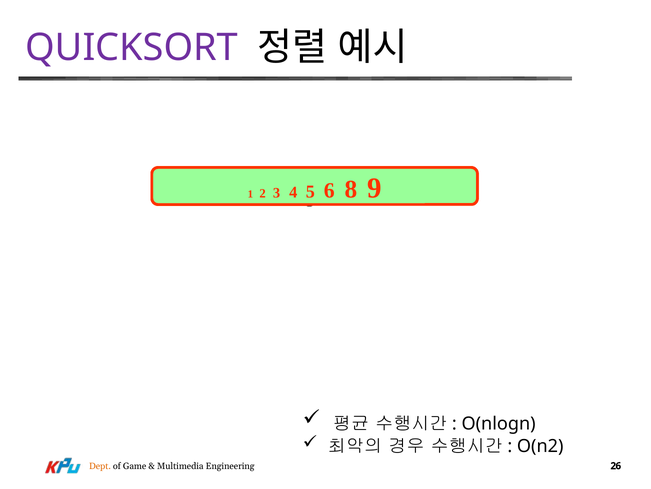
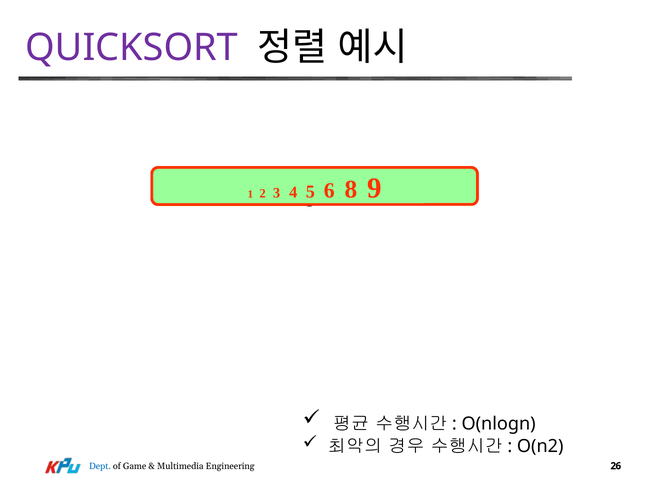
Dept colour: orange -> blue
